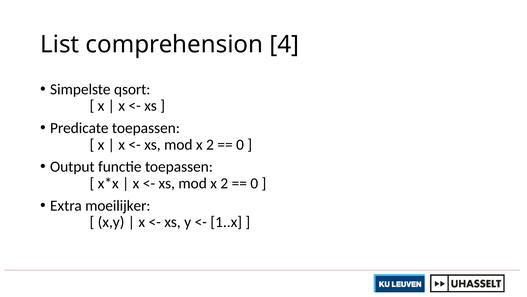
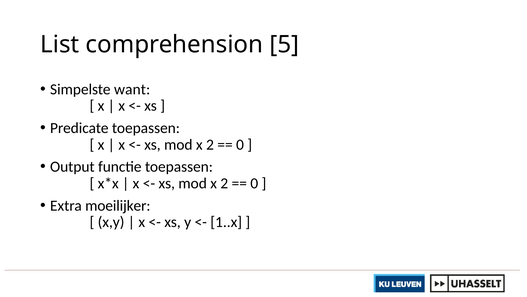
4: 4 -> 5
qsort: qsort -> want
